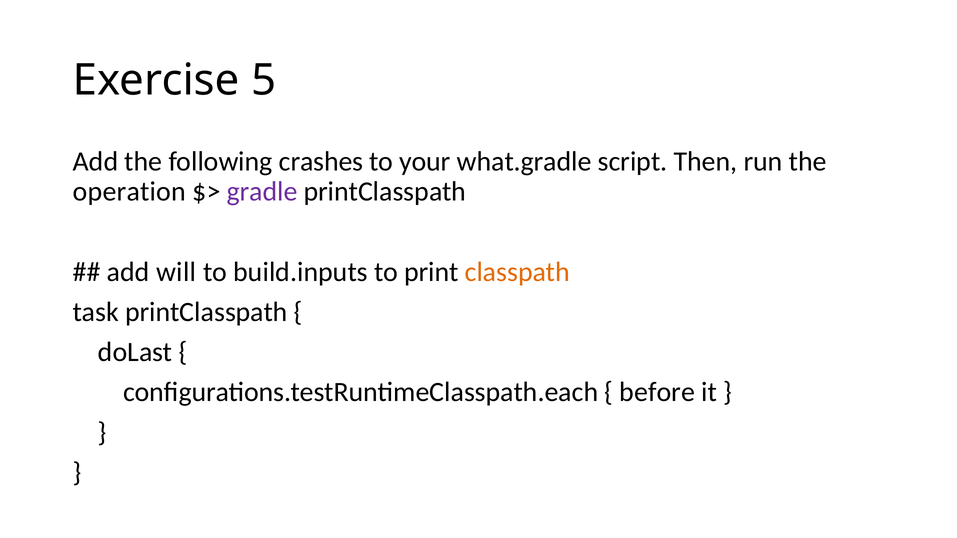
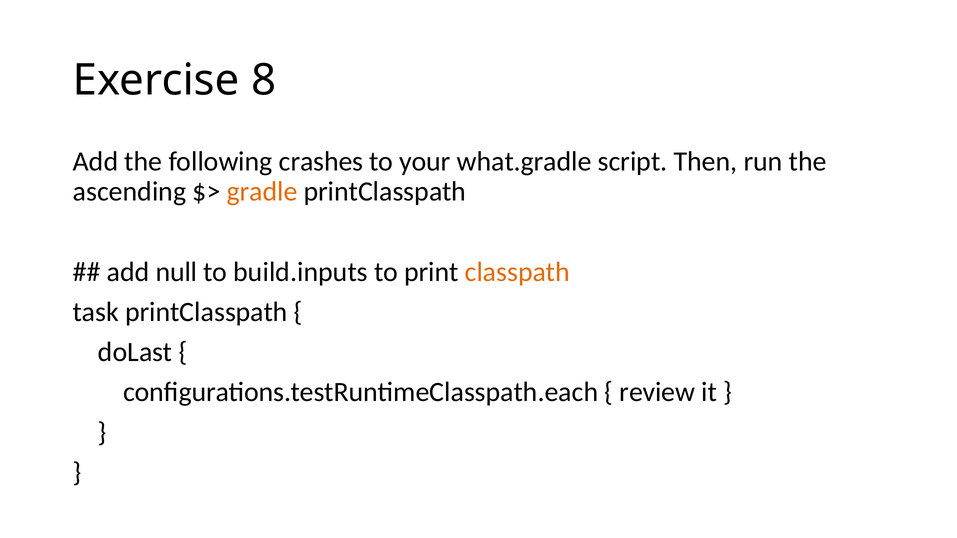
5: 5 -> 8
operation: operation -> ascending
gradle colour: purple -> orange
will: will -> null
before: before -> review
